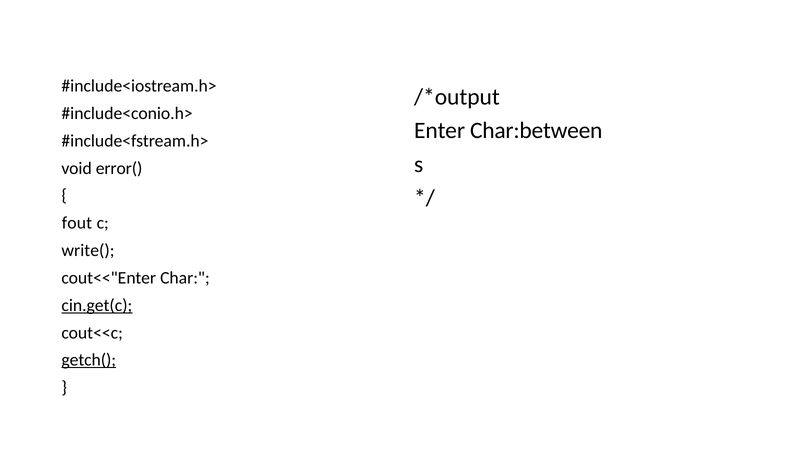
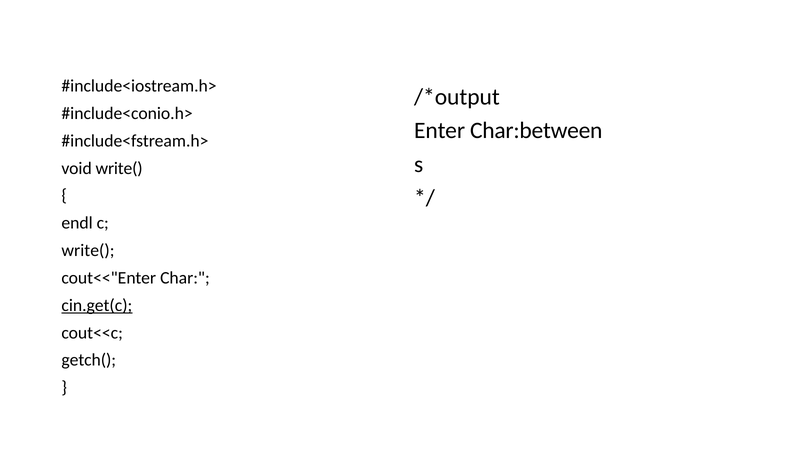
void error(: error( -> write(
fout: fout -> endl
getch( underline: present -> none
